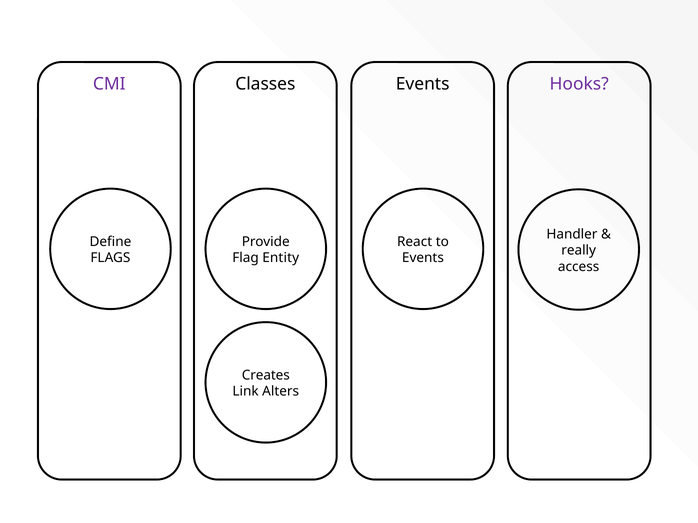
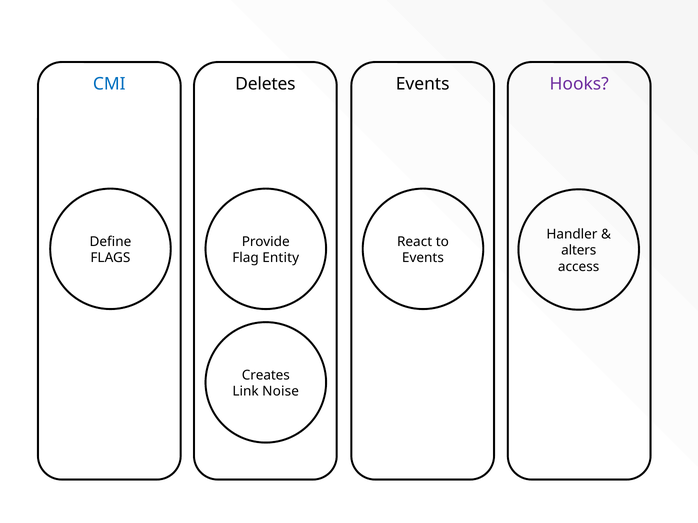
CMI colour: purple -> blue
Classes: Classes -> Deletes
really: really -> alters
Alters: Alters -> Noise
